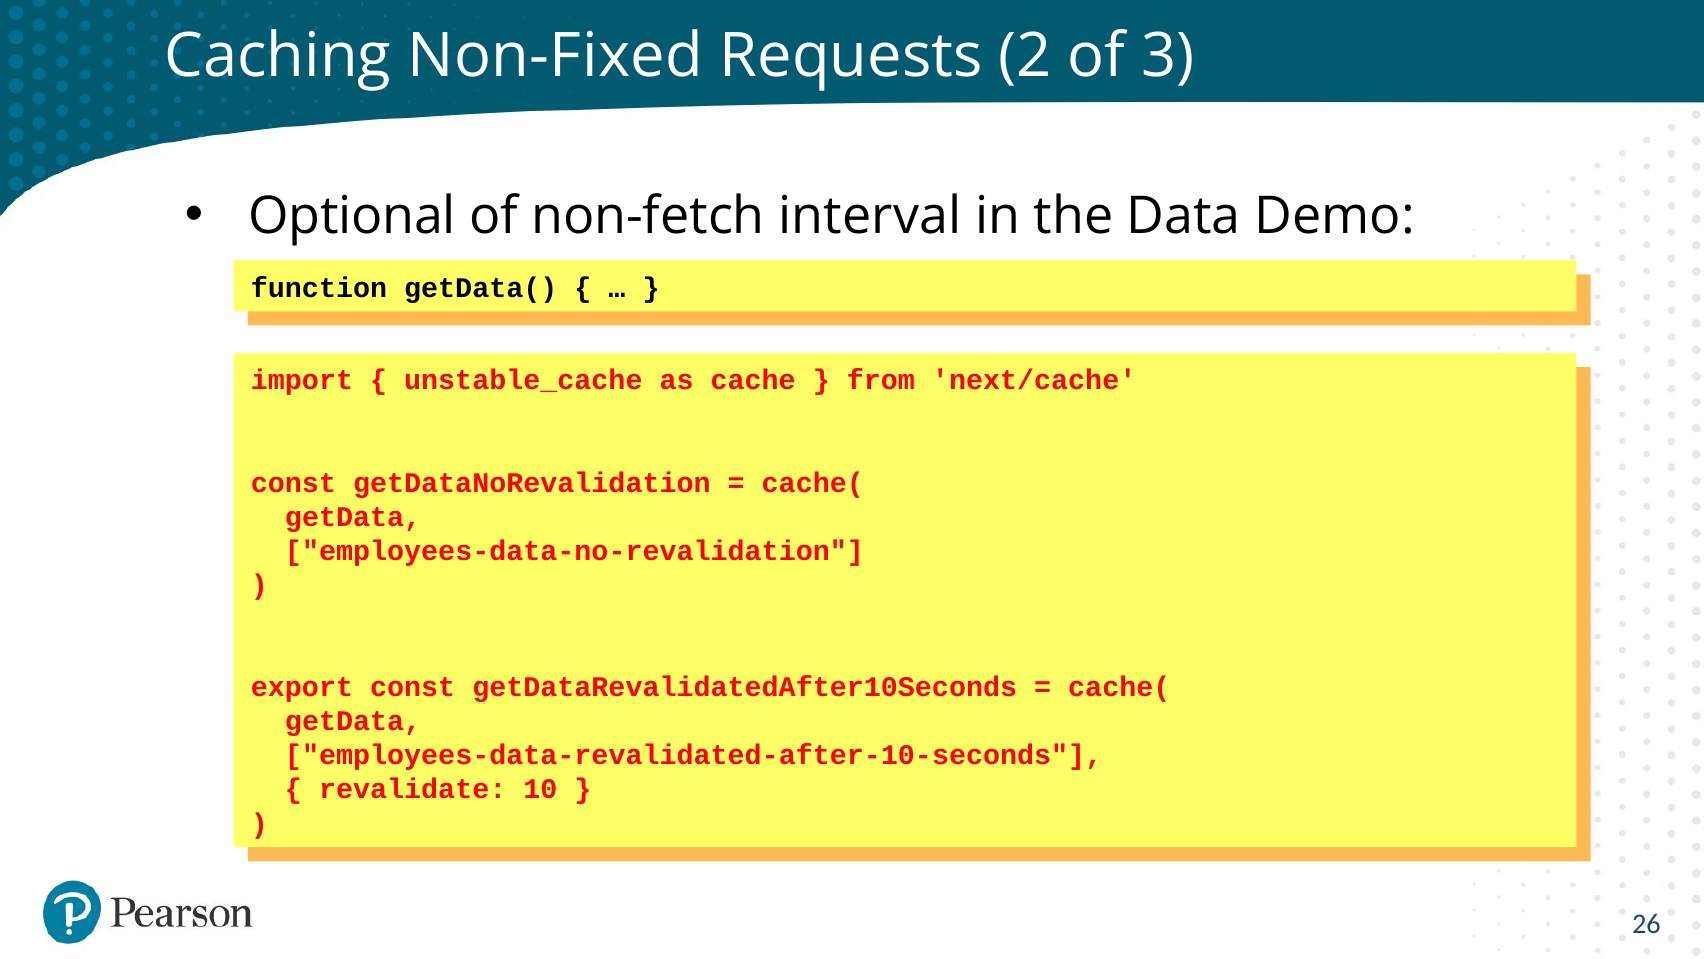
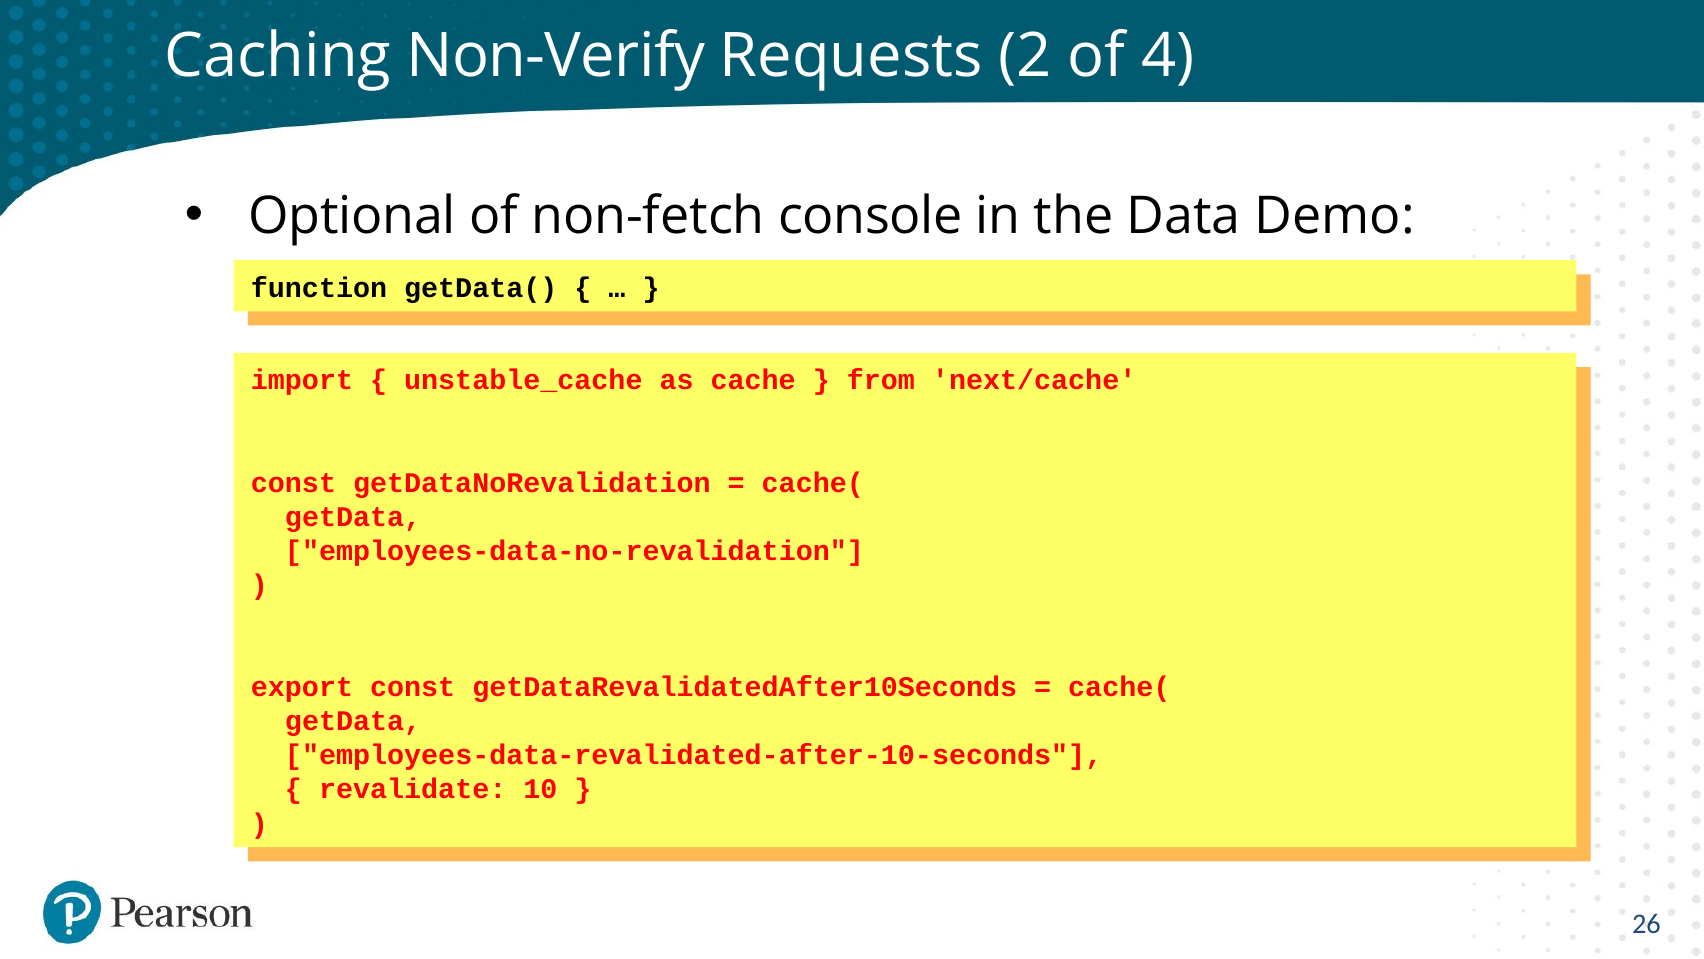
Non-Fixed: Non-Fixed -> Non-Verify
3: 3 -> 4
interval: interval -> console
